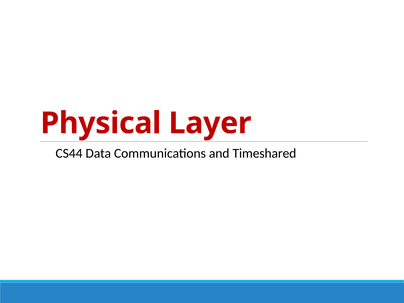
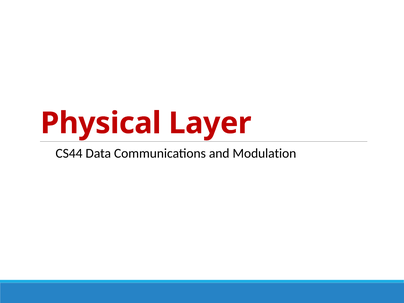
Timeshared: Timeshared -> Modulation
